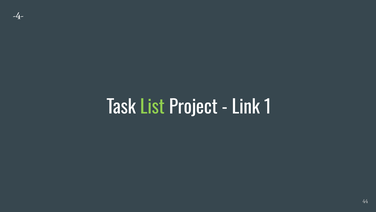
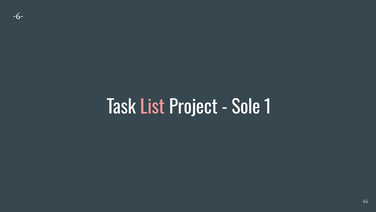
-4-: -4- -> -6-
List colour: light green -> pink
Link: Link -> Sole
